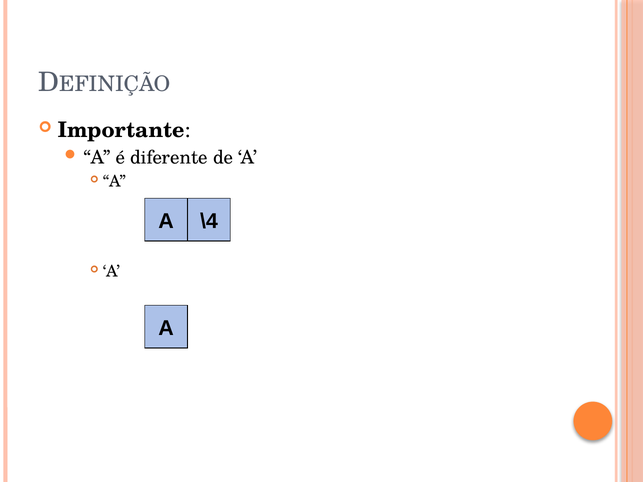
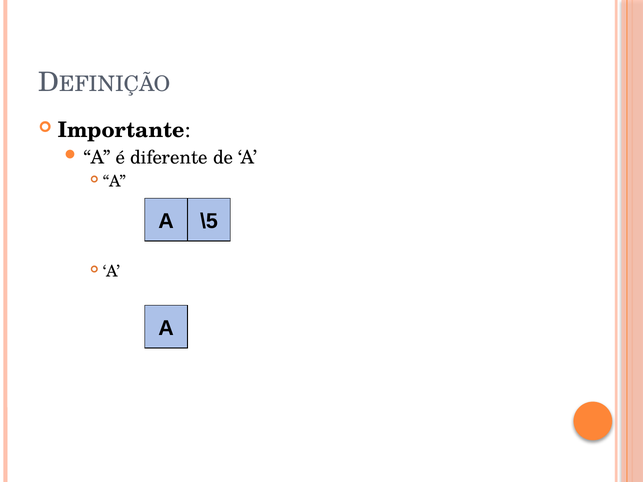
\4: \4 -> \5
